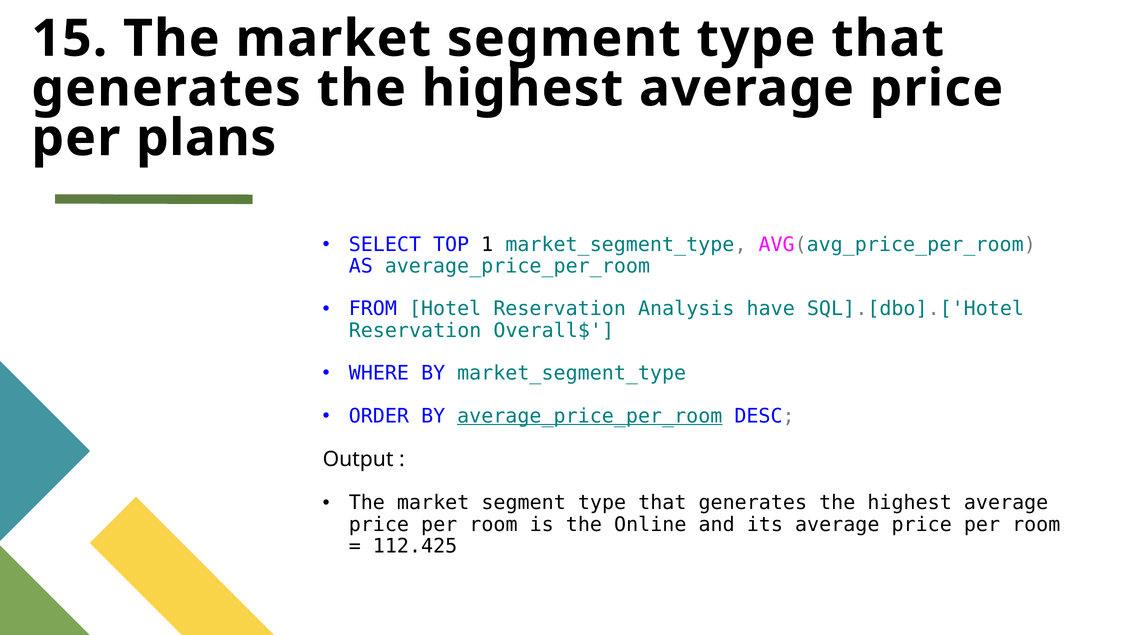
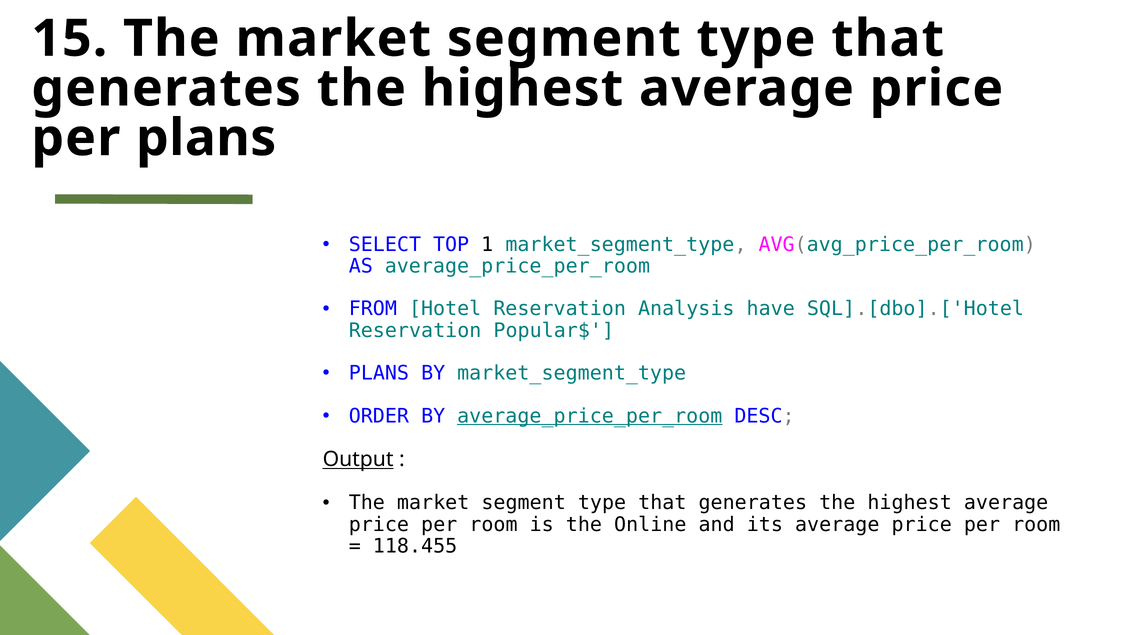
Overall$: Overall$ -> Popular$
WHERE at (379, 373): WHERE -> PLANS
Output underline: none -> present
112.425: 112.425 -> 118.455
